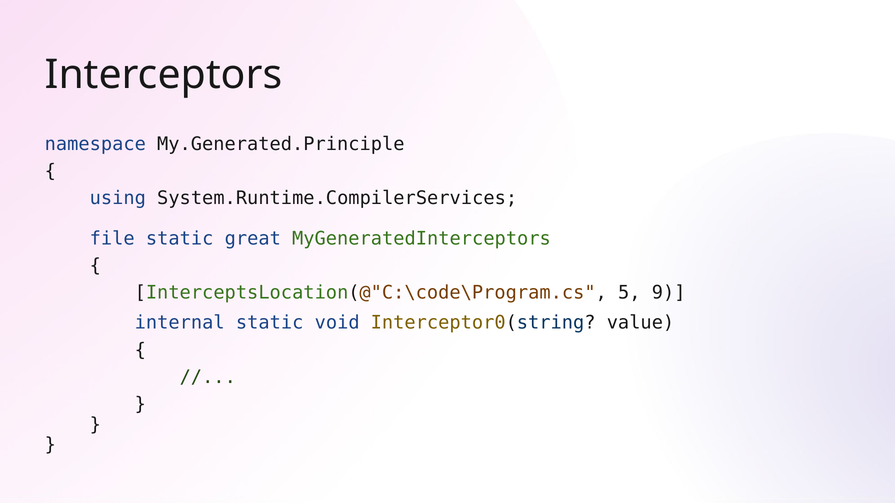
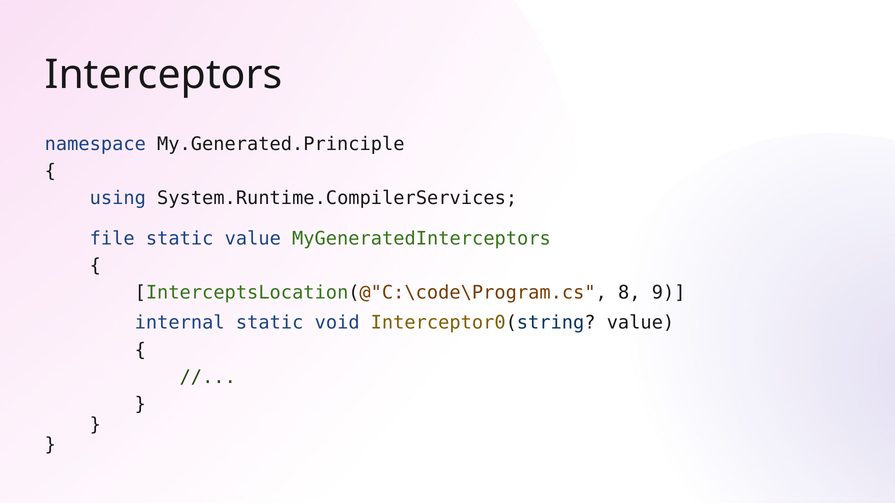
static great: great -> value
5: 5 -> 8
